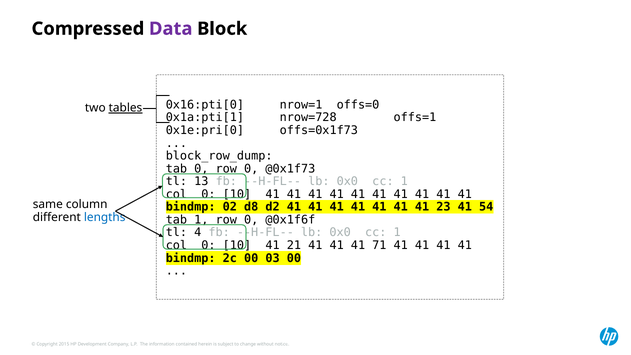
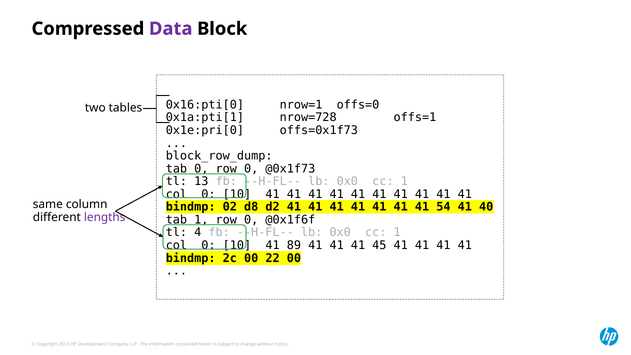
tables underline: present -> none
23: 23 -> 54
54: 54 -> 40
lengths colour: blue -> purple
21: 21 -> 89
71: 71 -> 45
03: 03 -> 22
